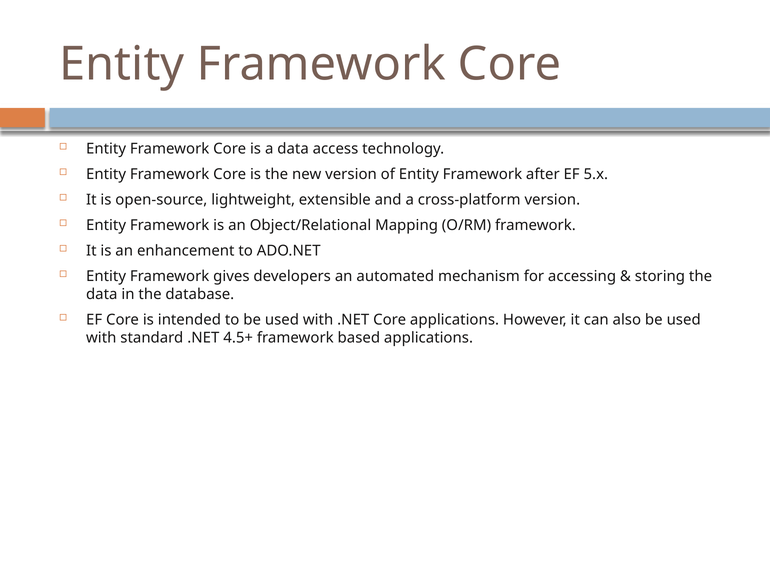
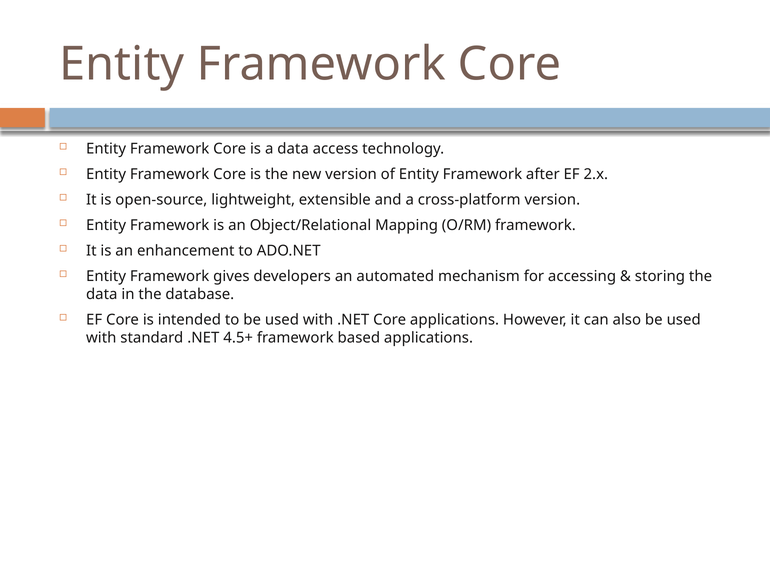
5.x: 5.x -> 2.x
